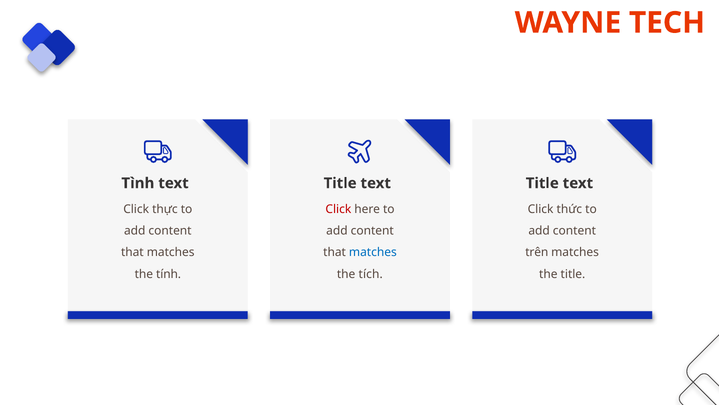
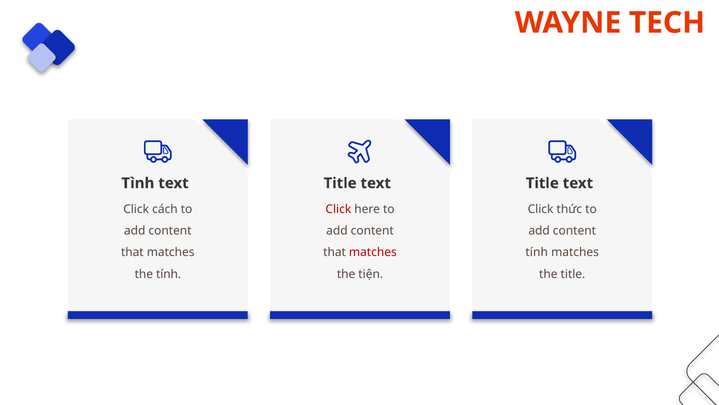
thực: thực -> cách
matches at (373, 252) colour: blue -> red
trên at (537, 252): trên -> tính
tích: tích -> tiện
